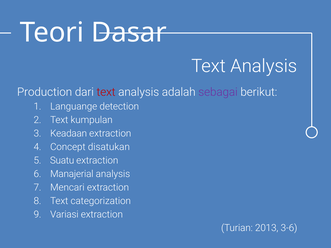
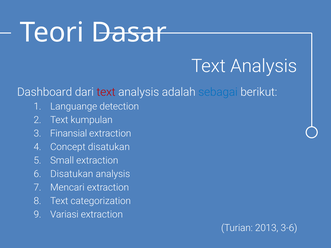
Production: Production -> Dashboard
sebagai colour: purple -> blue
Keadaan: Keadaan -> Finansial
Suatu: Suatu -> Small
Manajerial at (72, 174): Manajerial -> Disatukan
